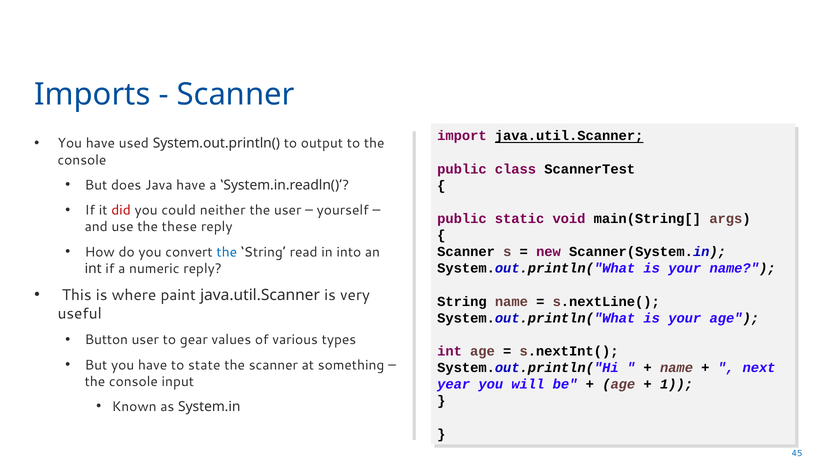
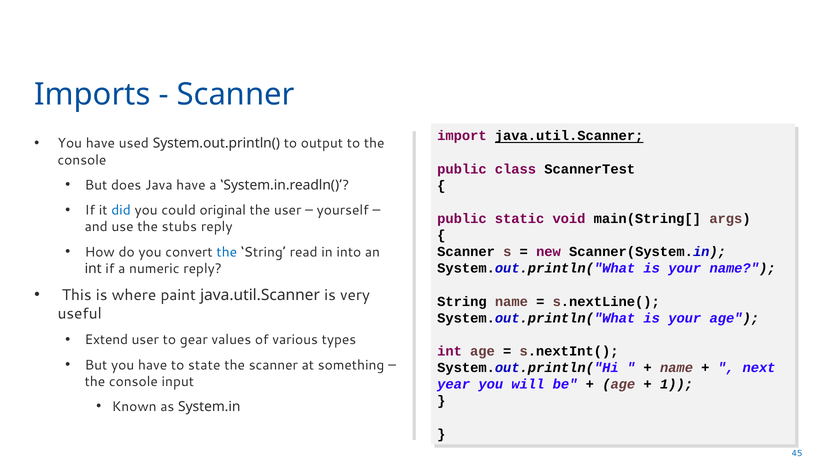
did colour: red -> blue
neither: neither -> original
these: these -> stubs
Button: Button -> Extend
